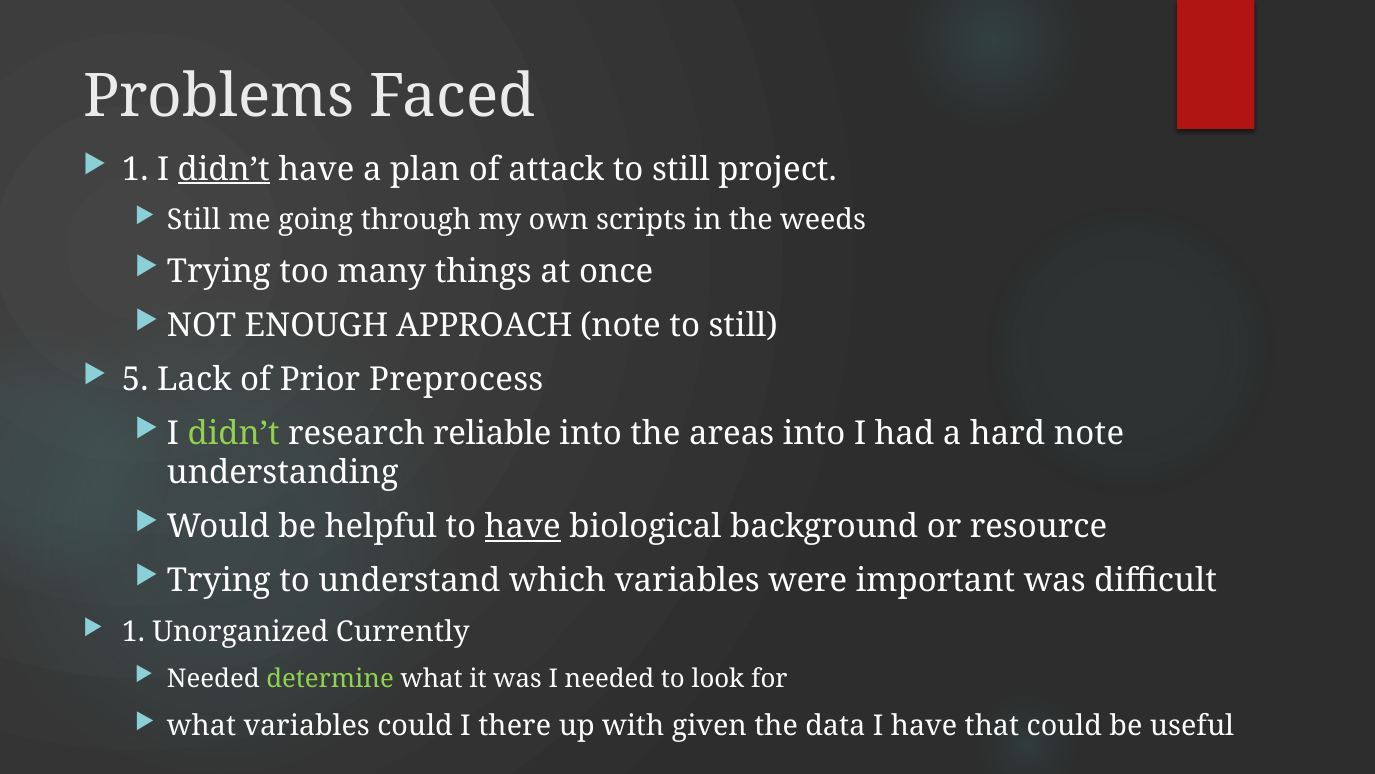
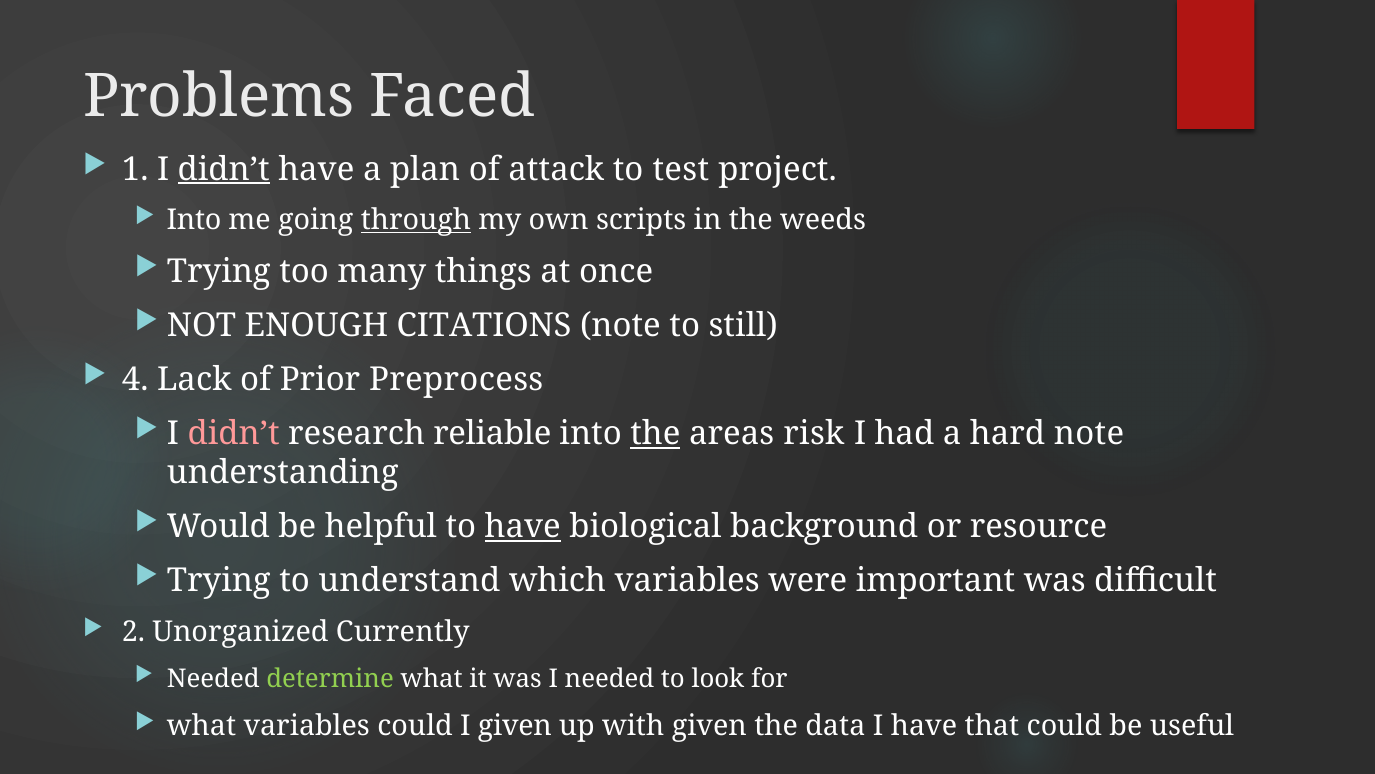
attack to still: still -> test
Still at (194, 220): Still -> Into
through underline: none -> present
APPROACH: APPROACH -> CITATIONS
5: 5 -> 4
didn’t at (234, 433) colour: light green -> pink
the at (655, 433) underline: none -> present
areas into: into -> risk
1 at (133, 631): 1 -> 2
I there: there -> given
